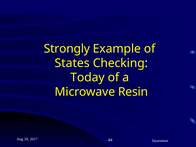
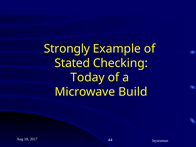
States: States -> Stated
Resin: Resin -> Build
